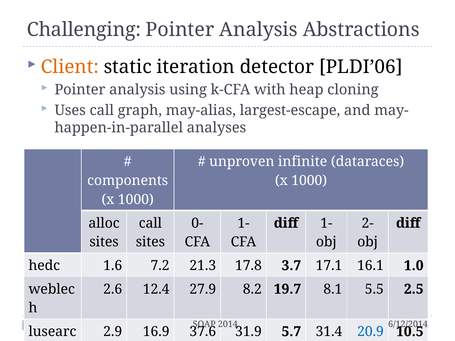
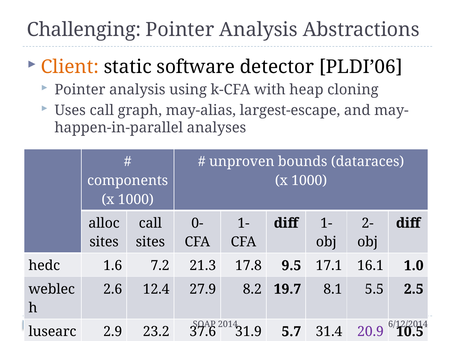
iteration: iteration -> software
infinite: infinite -> bounds
3.7: 3.7 -> 9.5
16.9: 16.9 -> 23.2
20.9 colour: blue -> purple
